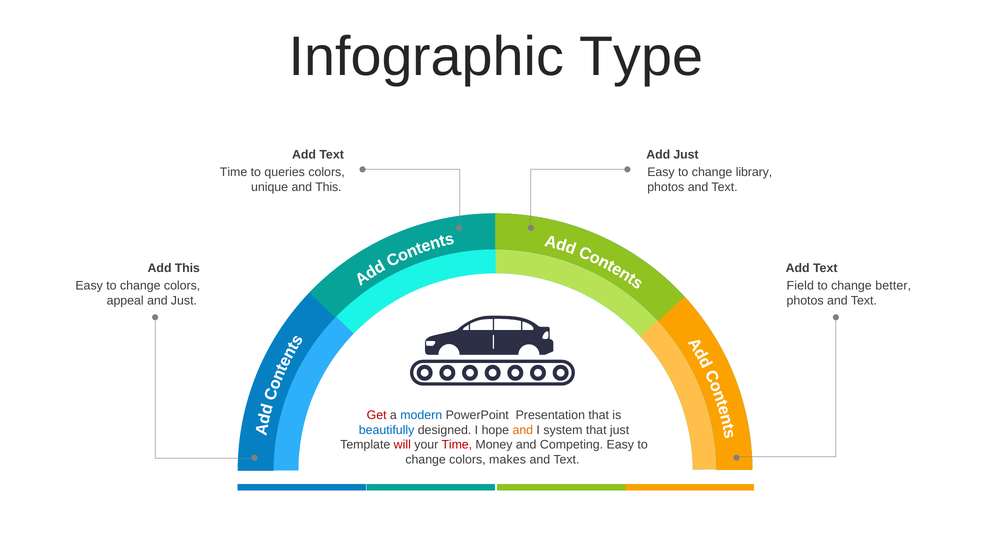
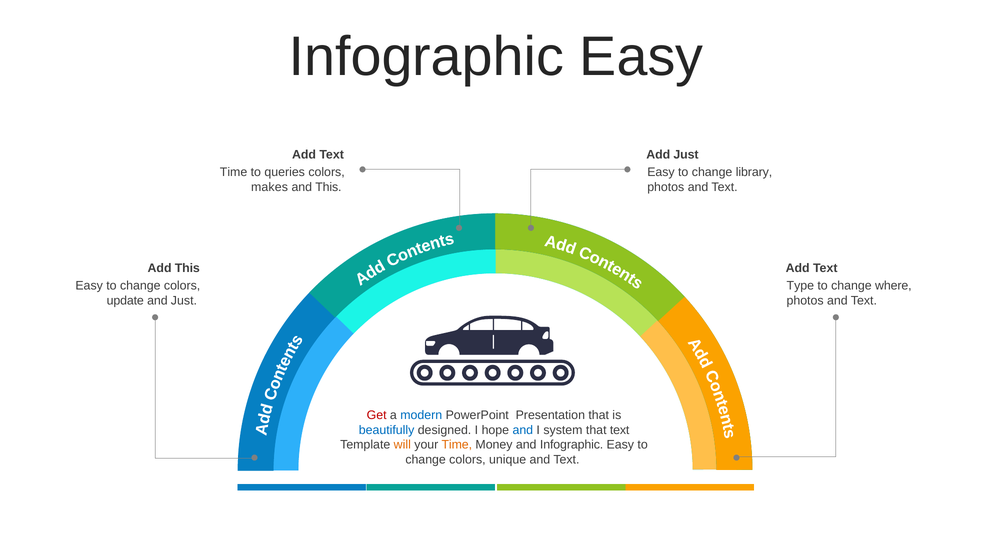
Type at (641, 57): Type -> Easy
unique: unique -> makes
Field: Field -> Type
better: better -> where
appeal: appeal -> update
and at (523, 430) colour: orange -> blue
that just: just -> text
will colour: red -> orange
Time at (457, 445) colour: red -> orange
and Competing: Competing -> Infographic
makes: makes -> unique
